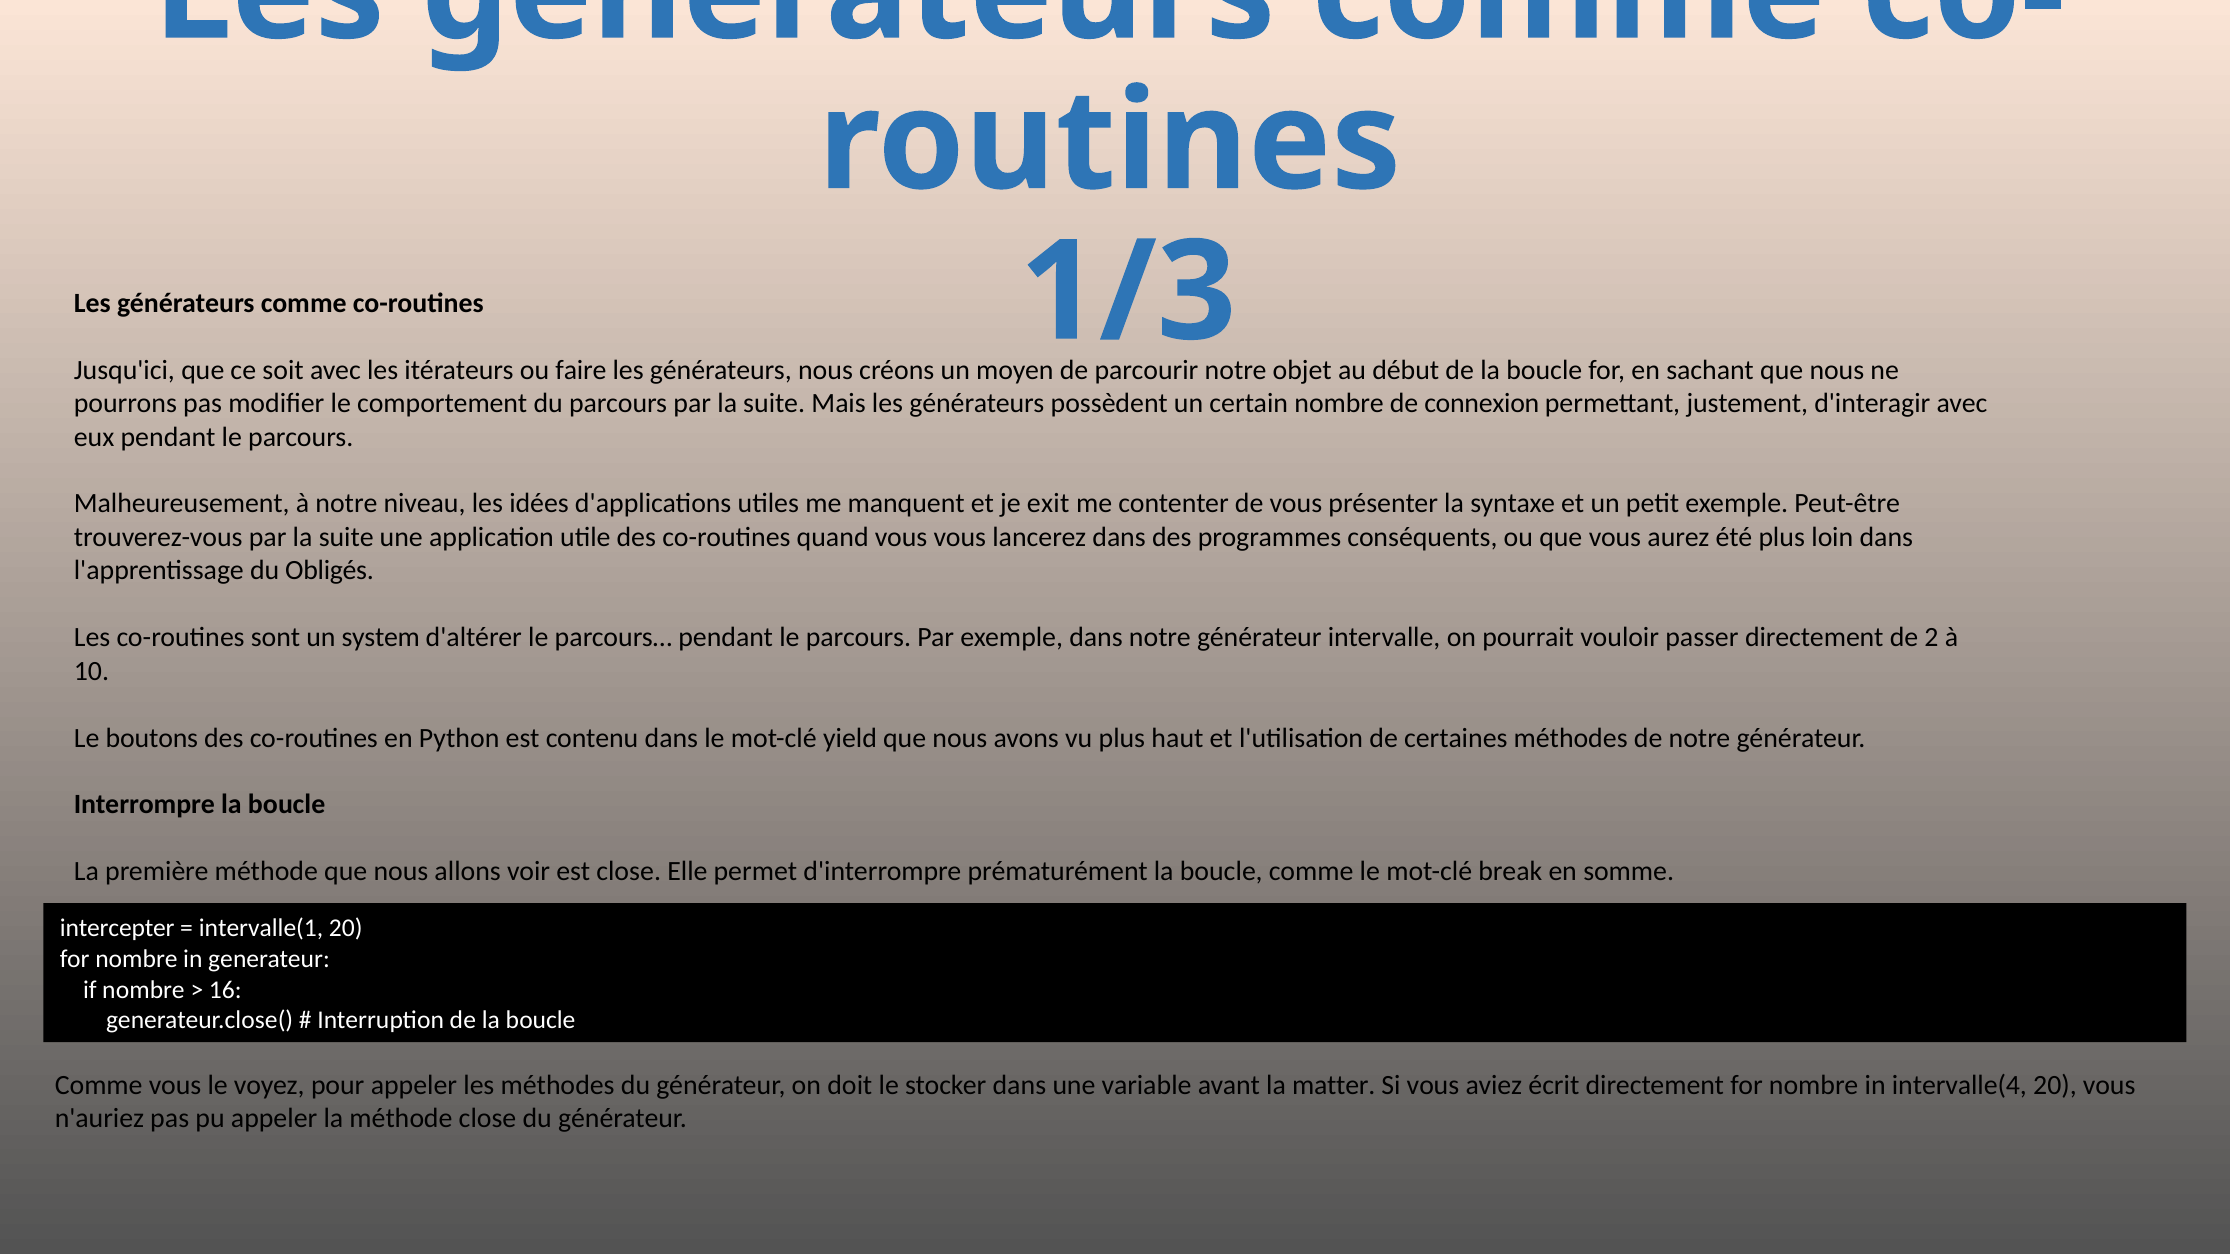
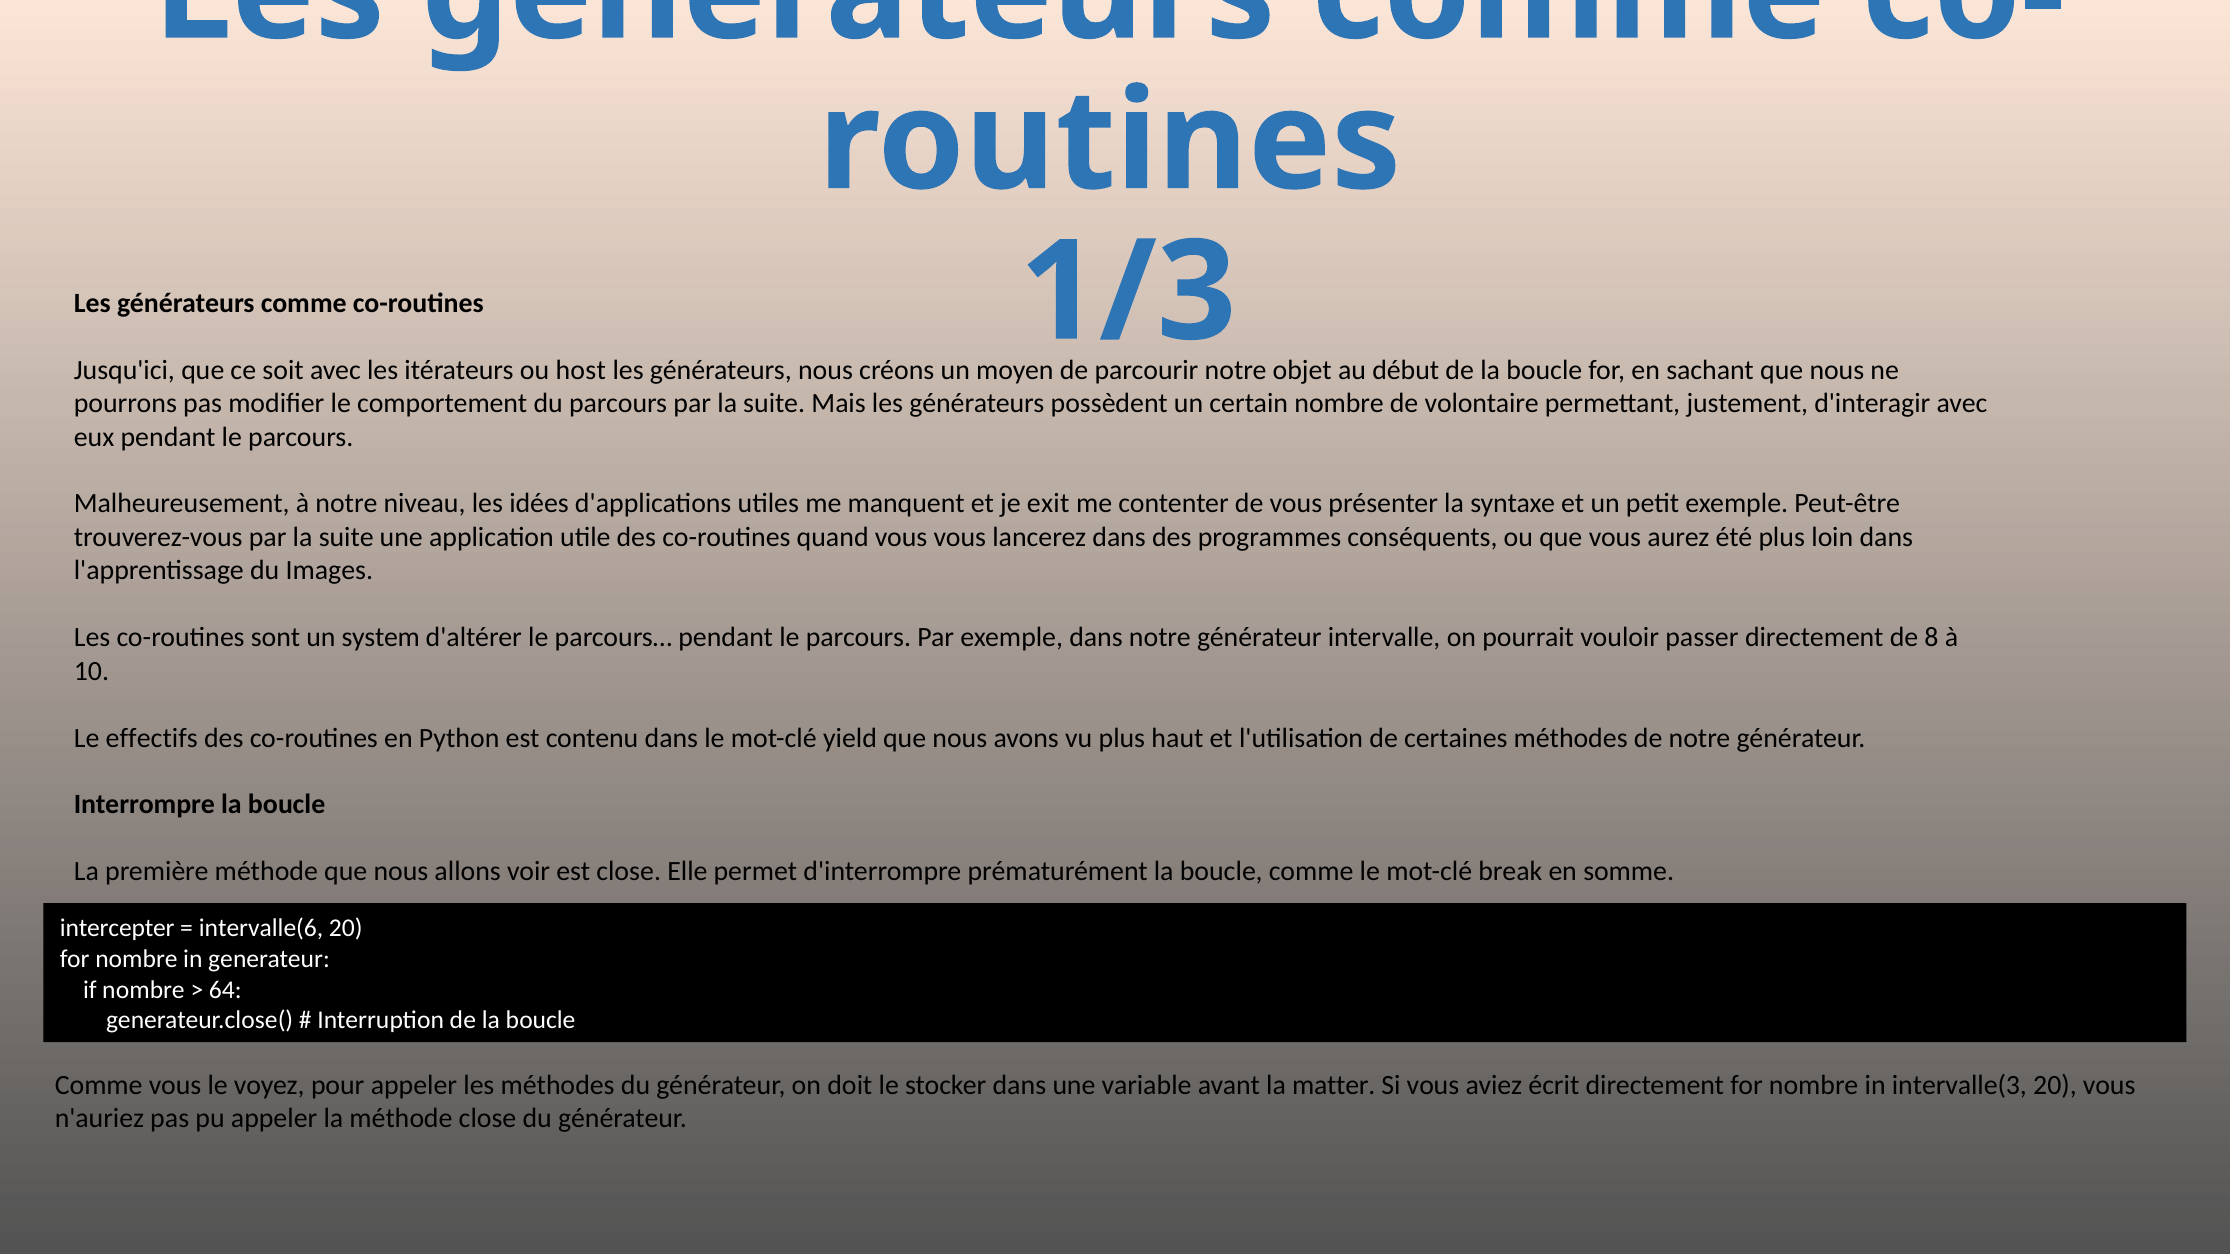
faire: faire -> host
connexion: connexion -> volontaire
Obligés: Obligés -> Images
2: 2 -> 8
boutons: boutons -> effectifs
intervalle(1: intervalle(1 -> intervalle(6
16: 16 -> 64
intervalle(4: intervalle(4 -> intervalle(3
